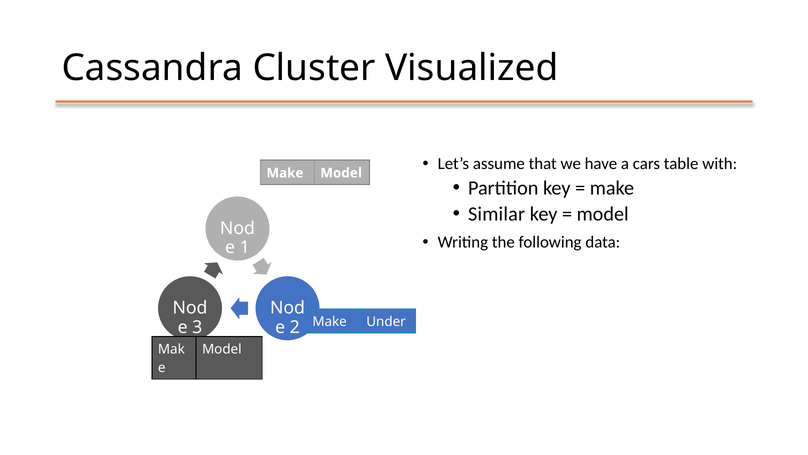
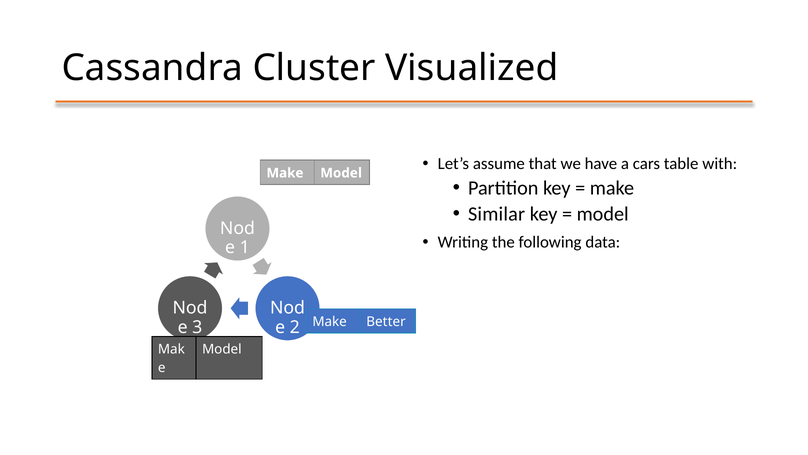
Under: Under -> Better
